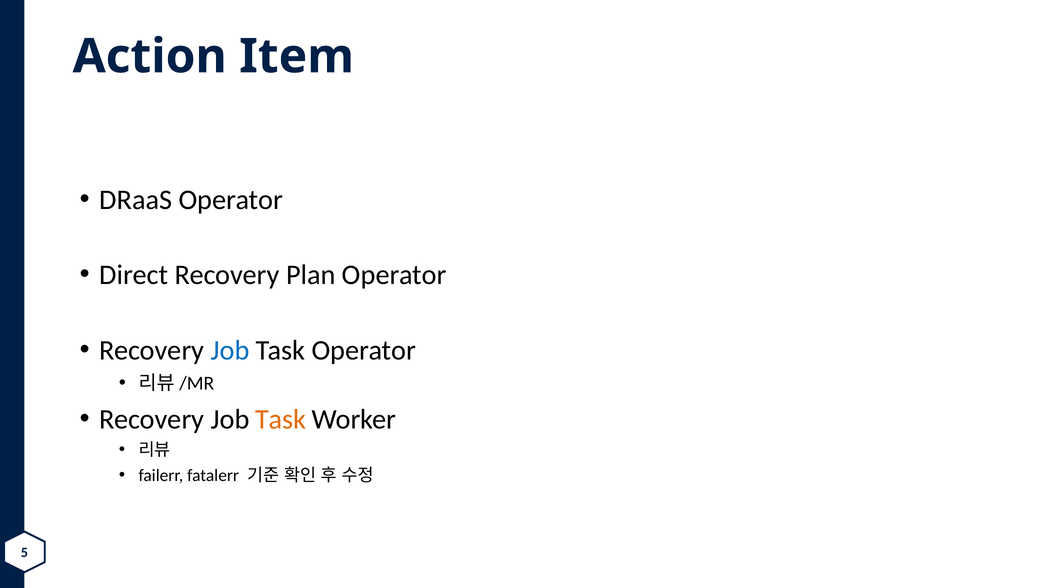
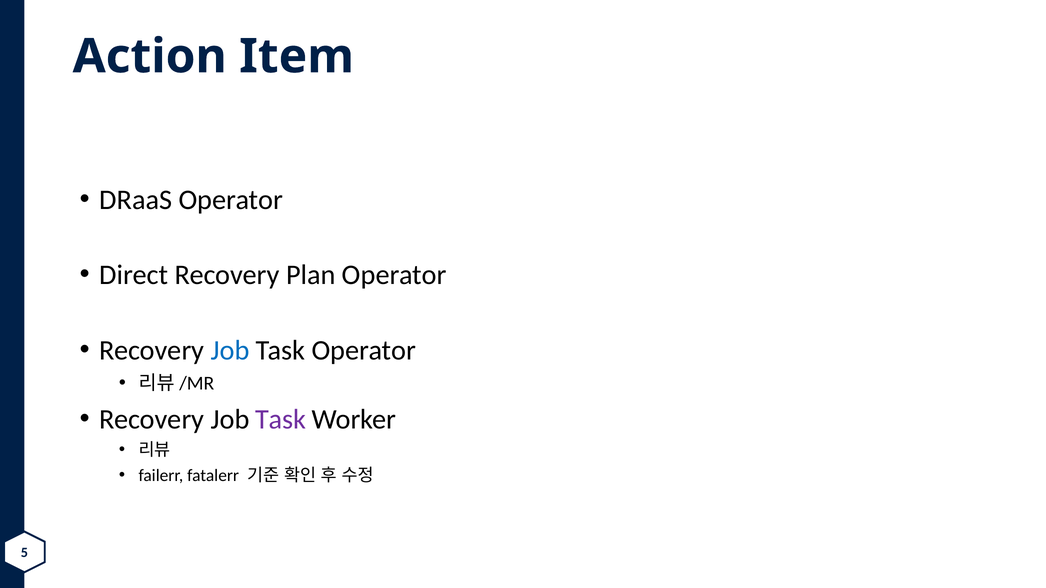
Task at (281, 420) colour: orange -> purple
